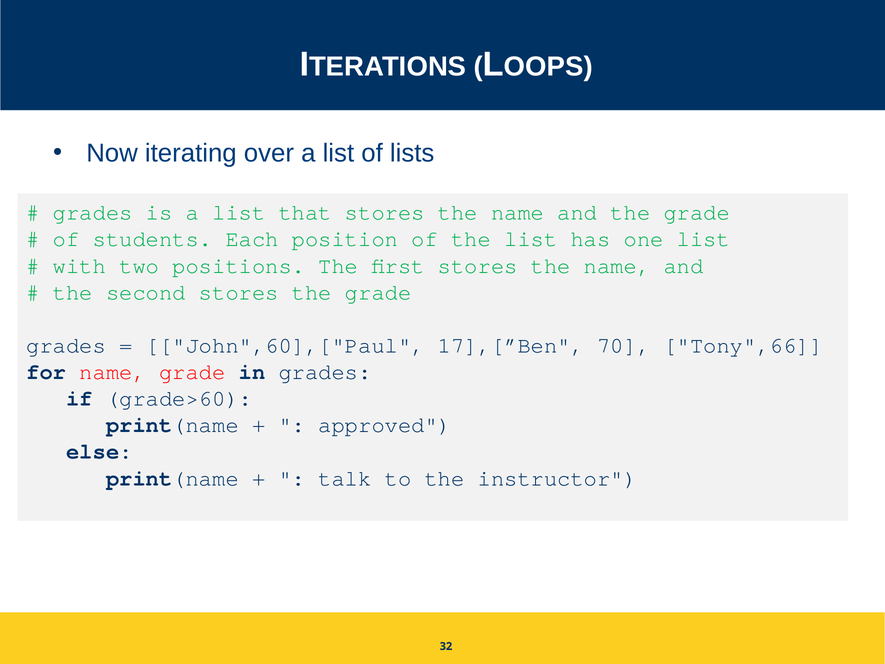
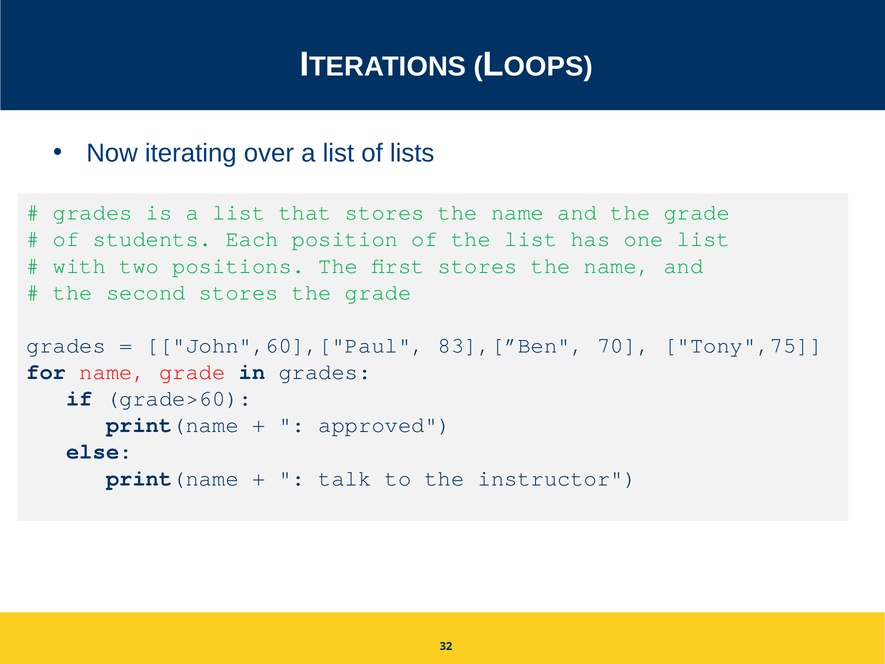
17],[”Ben: 17],[”Ben -> 83],[”Ben
Tony",66: Tony",66 -> Tony",75
